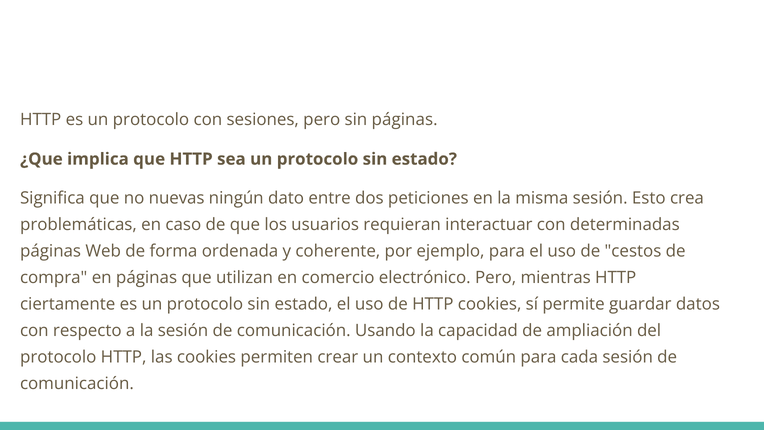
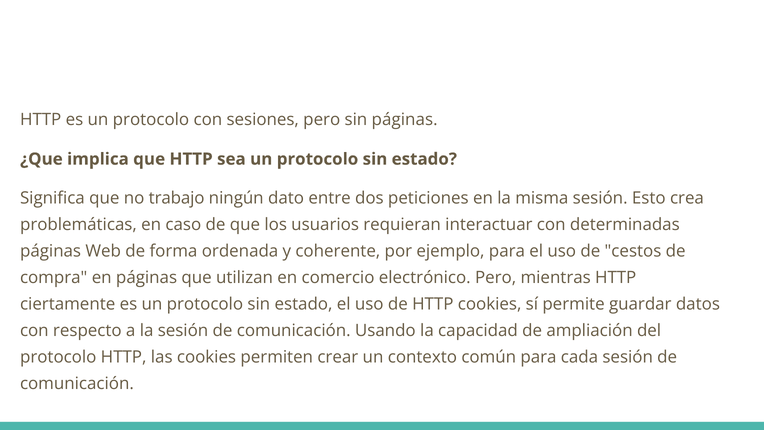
nuevas: nuevas -> trabajo
